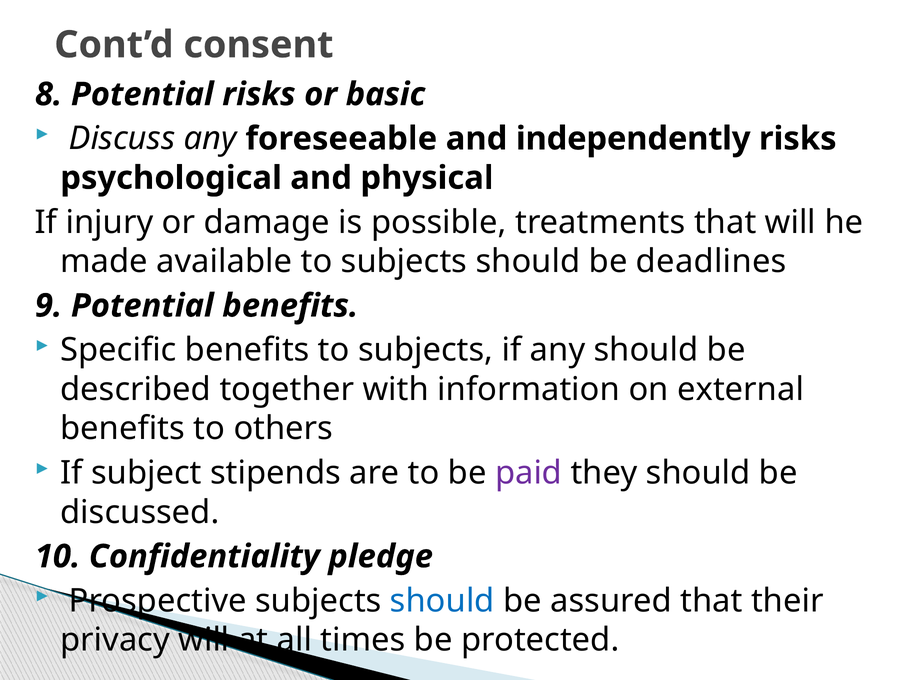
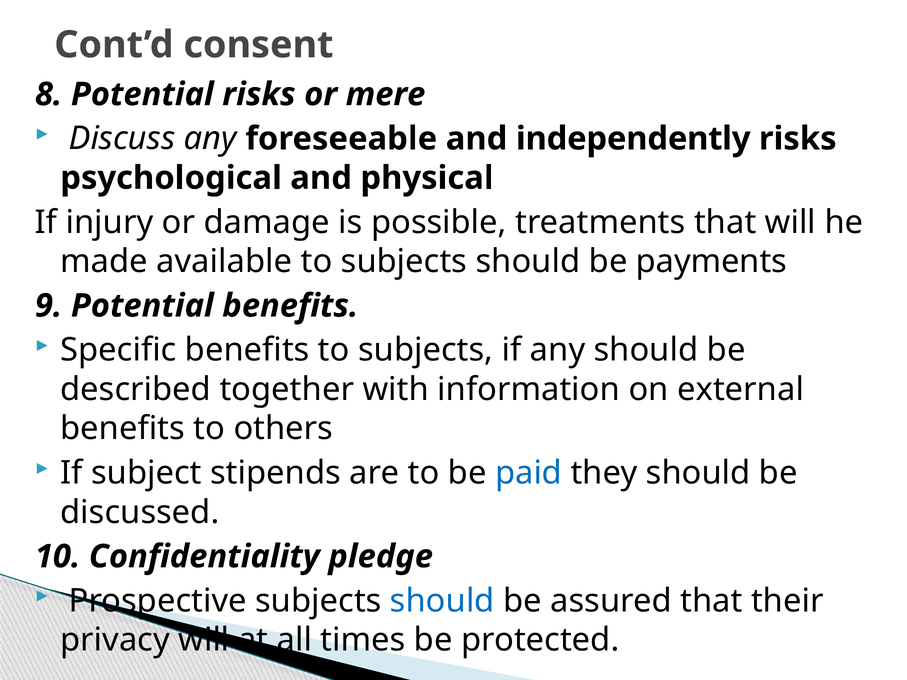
basic: basic -> mere
deadlines: deadlines -> payments
paid colour: purple -> blue
